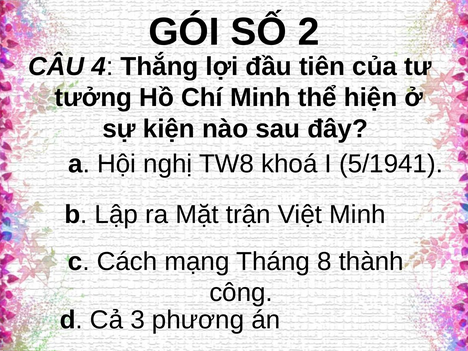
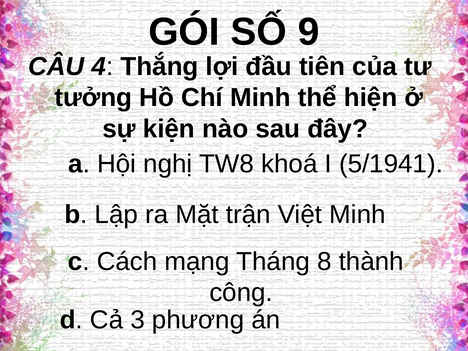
2: 2 -> 9
